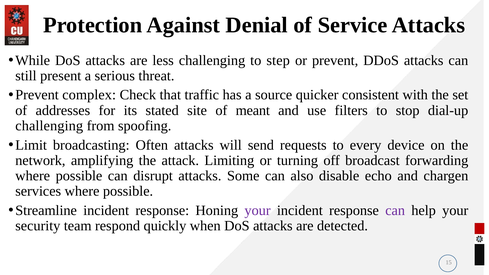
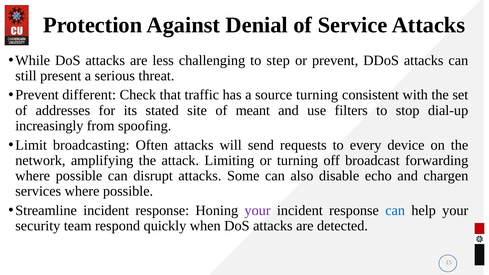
complex: complex -> different
source quicker: quicker -> turning
challenging at (49, 126): challenging -> increasingly
can at (395, 210) colour: purple -> blue
